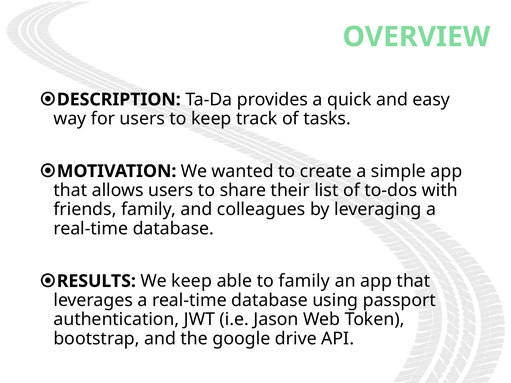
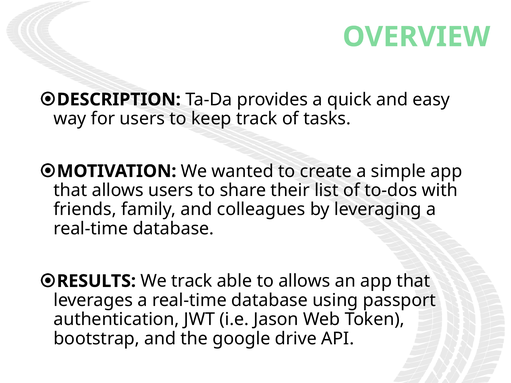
We keep: keep -> track
to family: family -> allows
